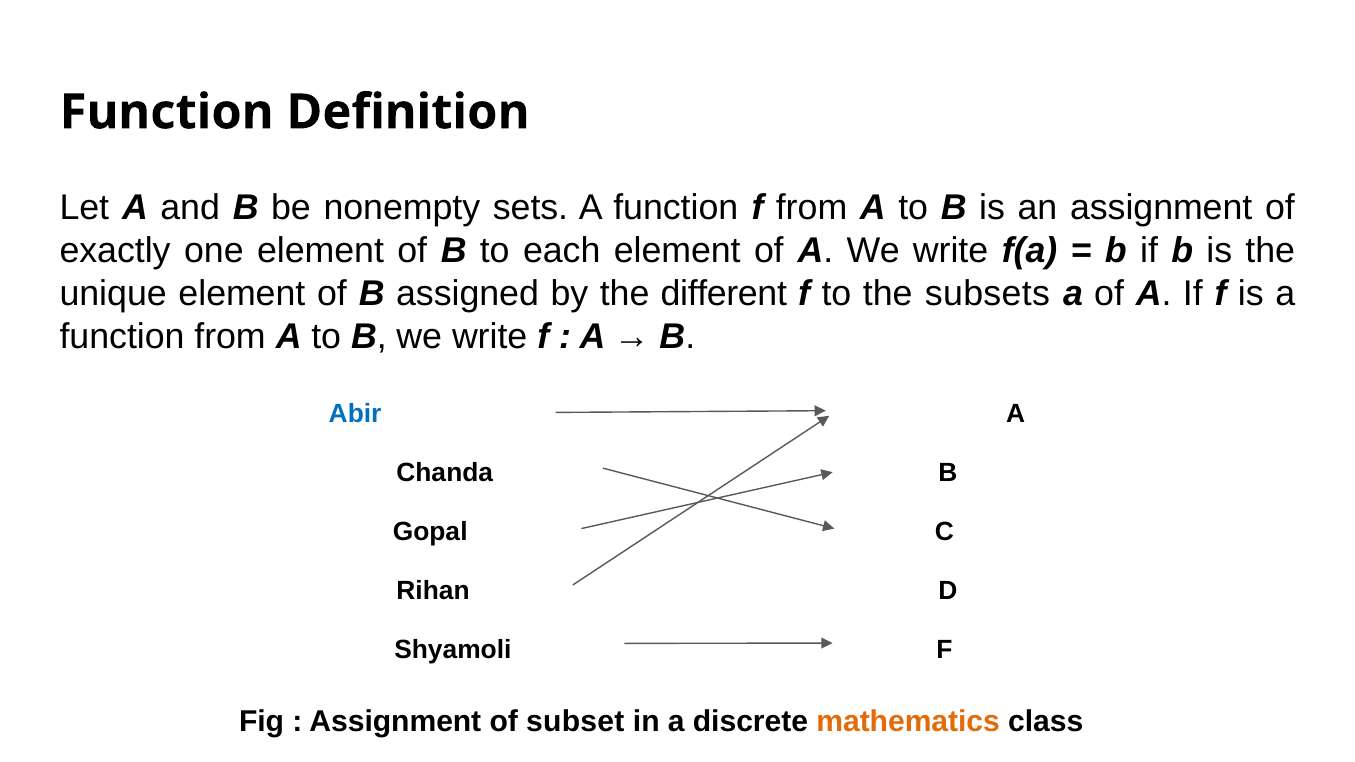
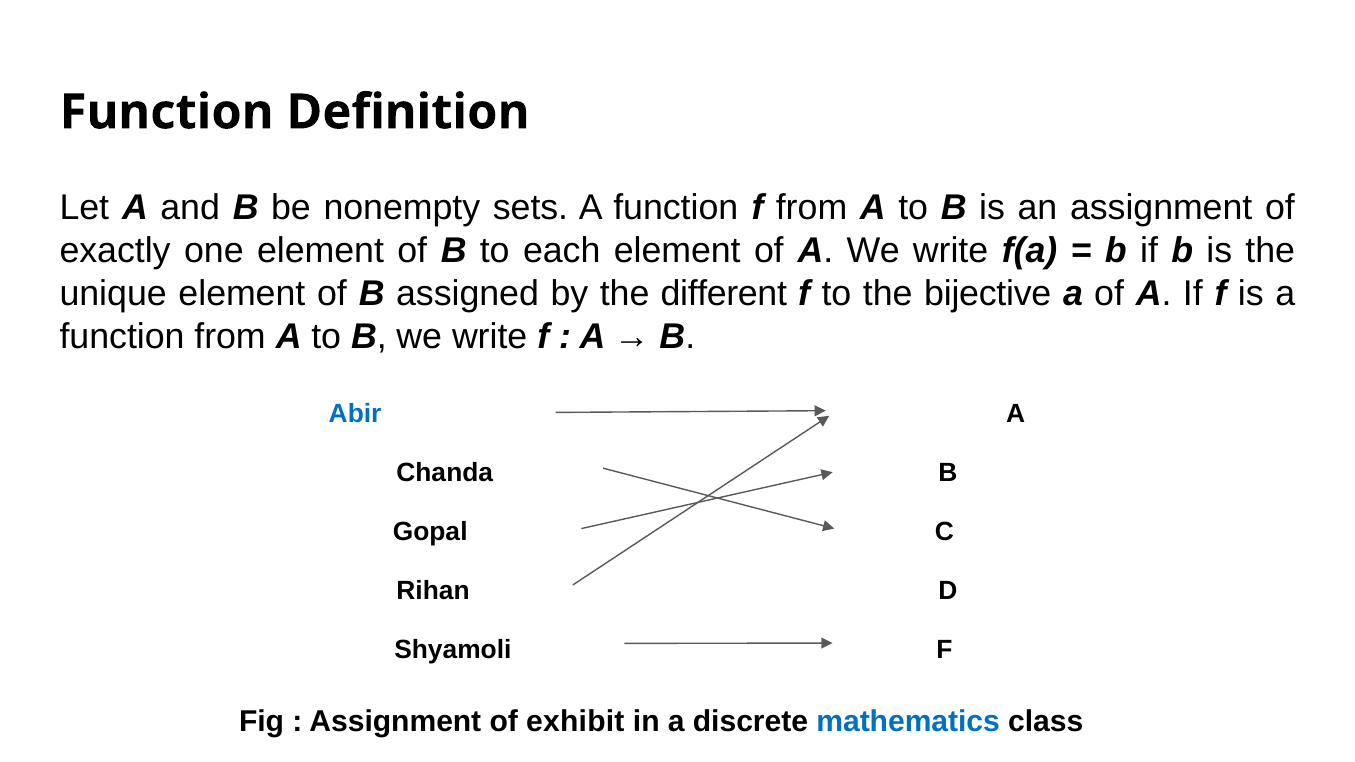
subsets: subsets -> bijective
subset: subset -> exhibit
mathematics colour: orange -> blue
